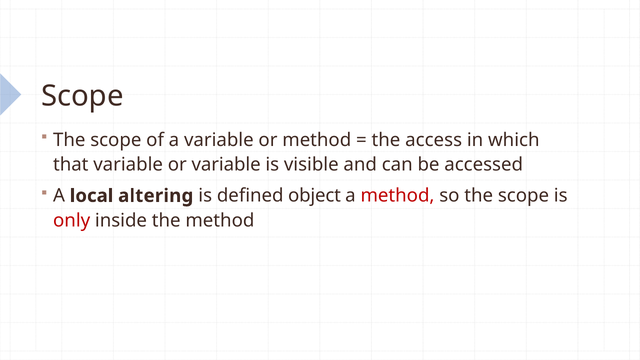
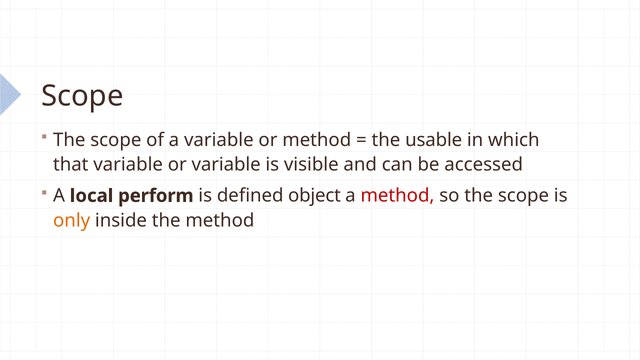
access: access -> usable
altering: altering -> perform
only colour: red -> orange
